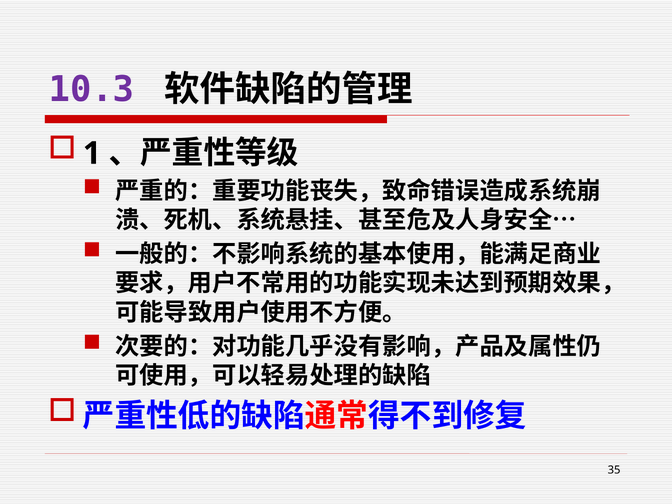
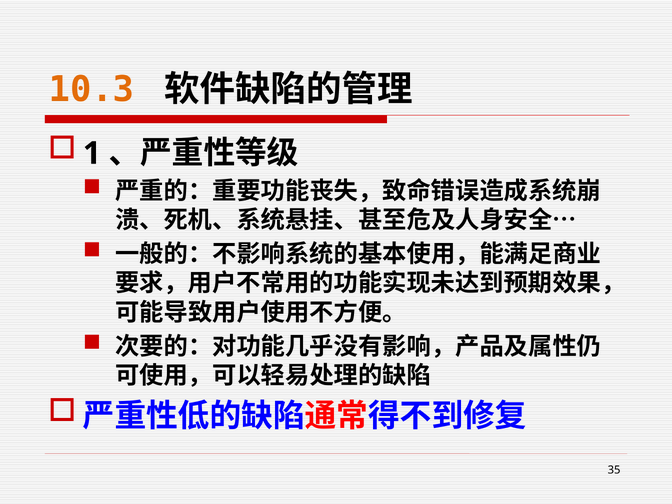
10.3 colour: purple -> orange
